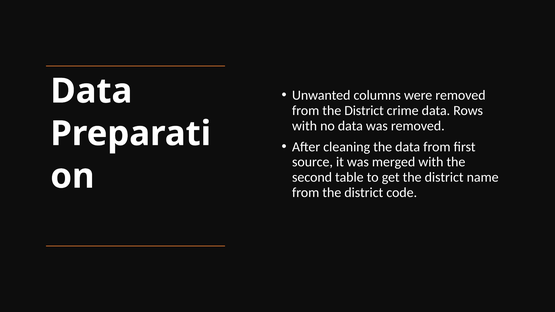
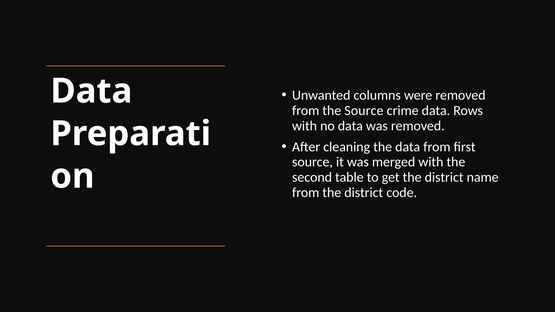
District at (364, 111): District -> Source
